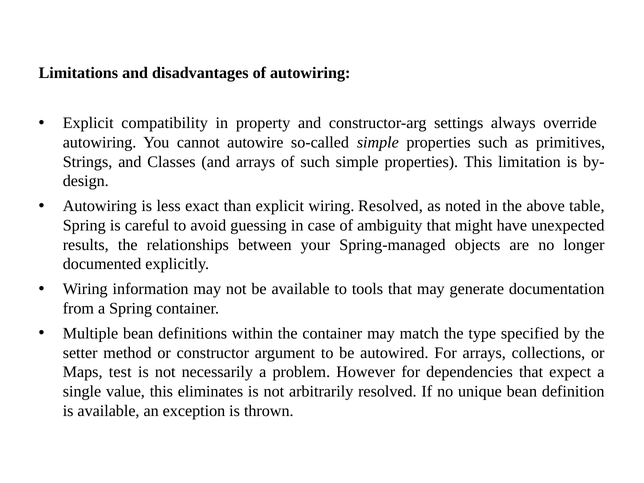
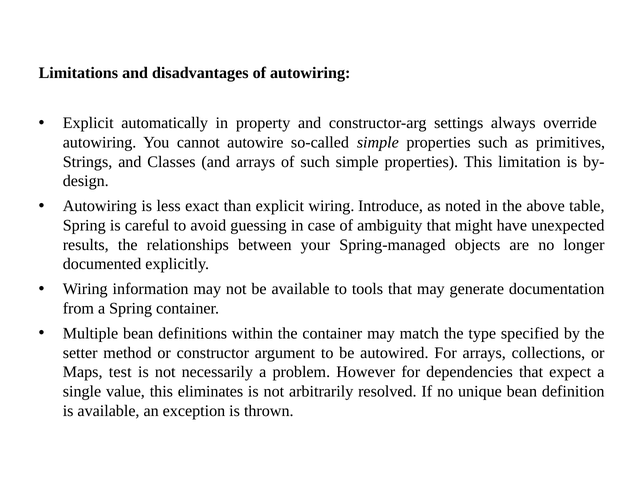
compatibility: compatibility -> automatically
wiring Resolved: Resolved -> Introduce
